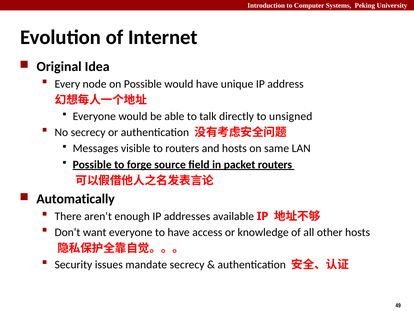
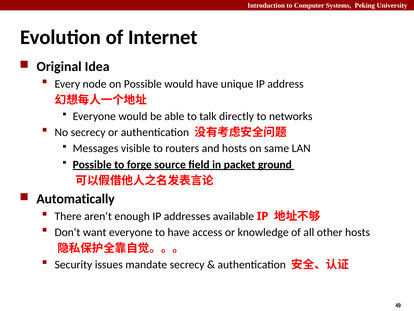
unsigned: unsigned -> networks
packet routers: routers -> ground
